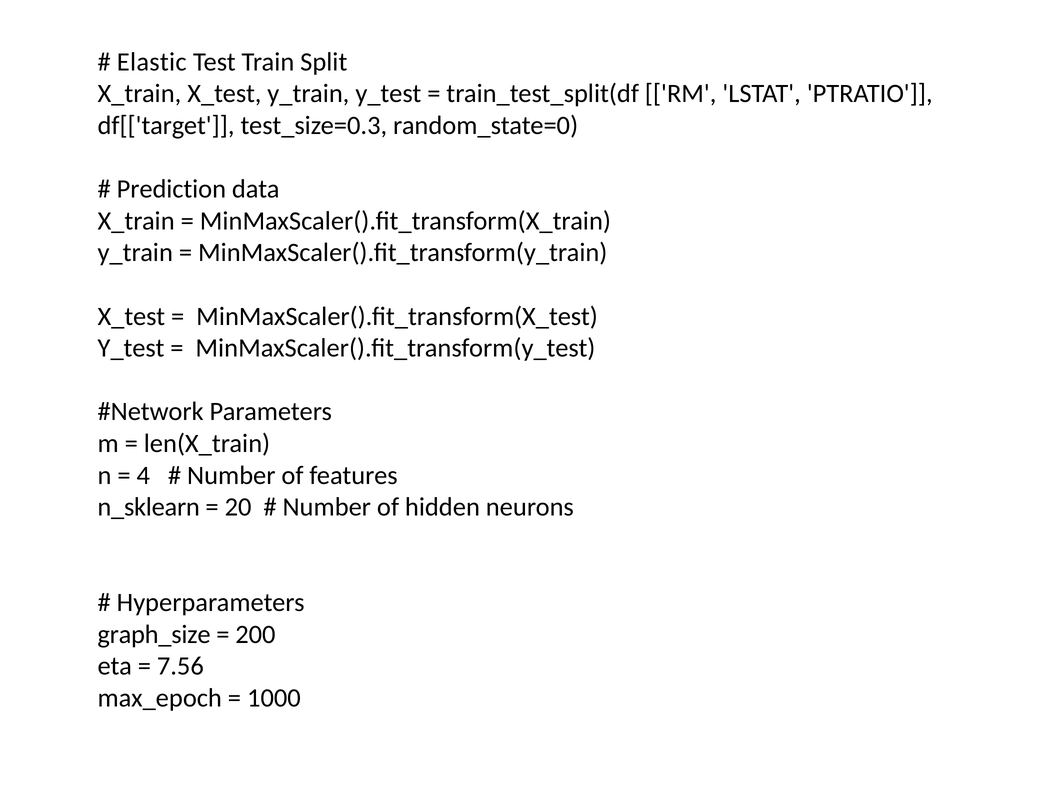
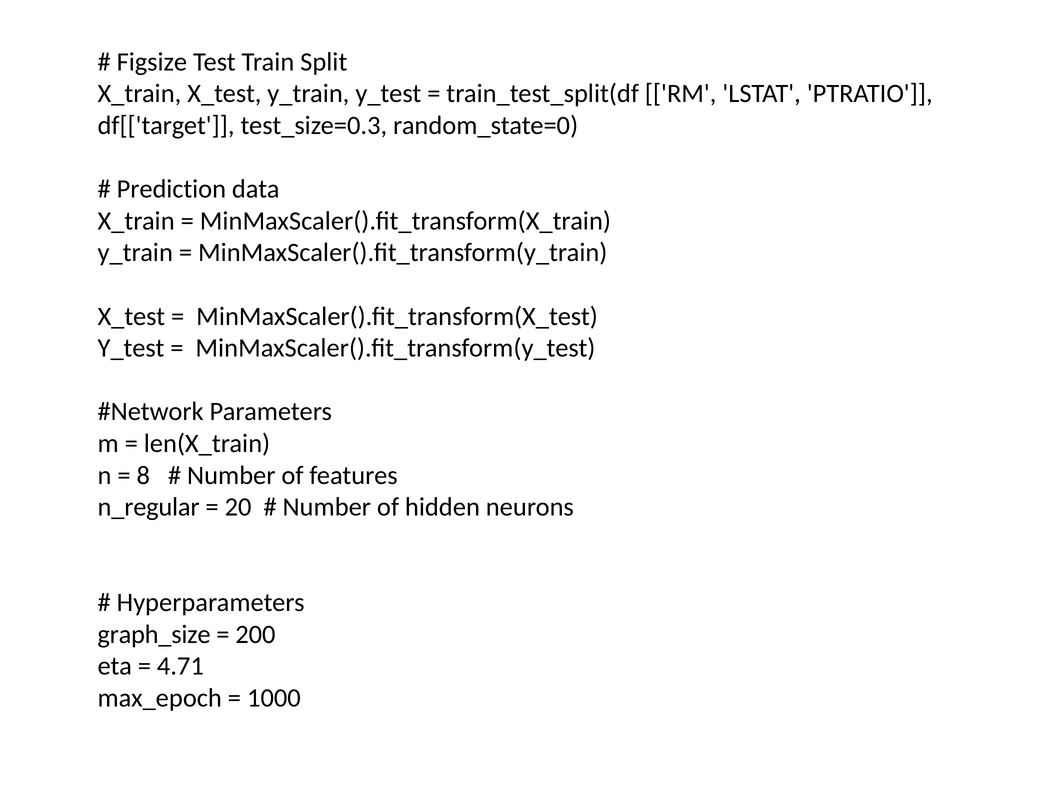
Elastic: Elastic -> Figsize
4: 4 -> 8
n_sklearn: n_sklearn -> n_regular
7.56: 7.56 -> 4.71
